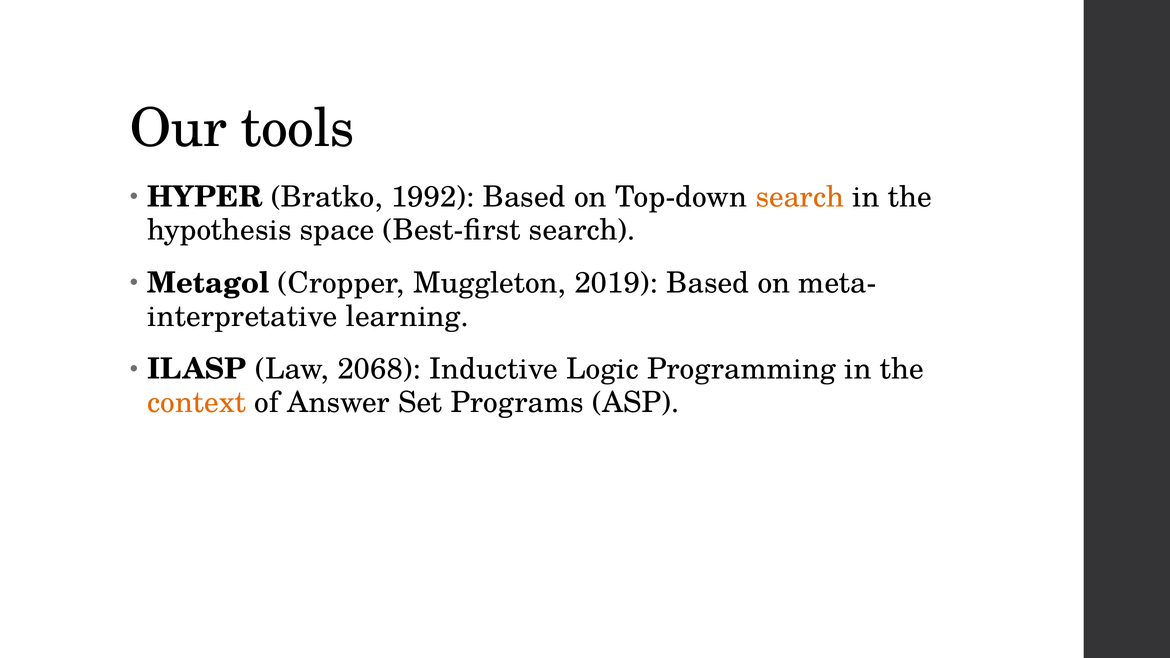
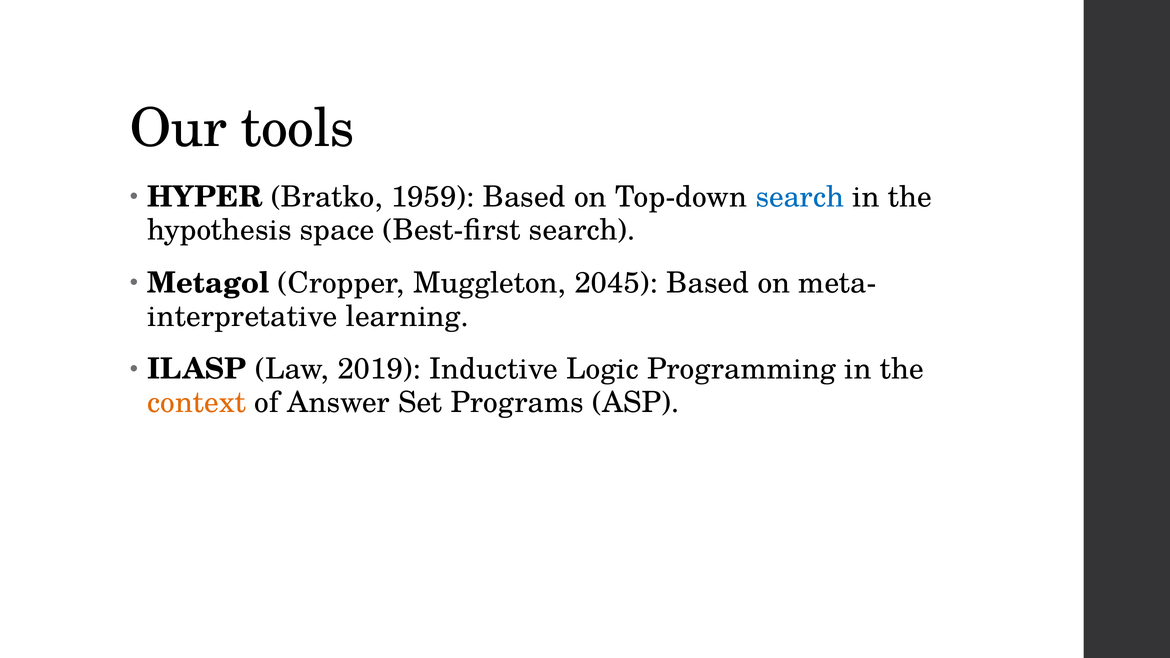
1992: 1992 -> 1959
search at (800, 197) colour: orange -> blue
2019: 2019 -> 2045
2068: 2068 -> 2019
